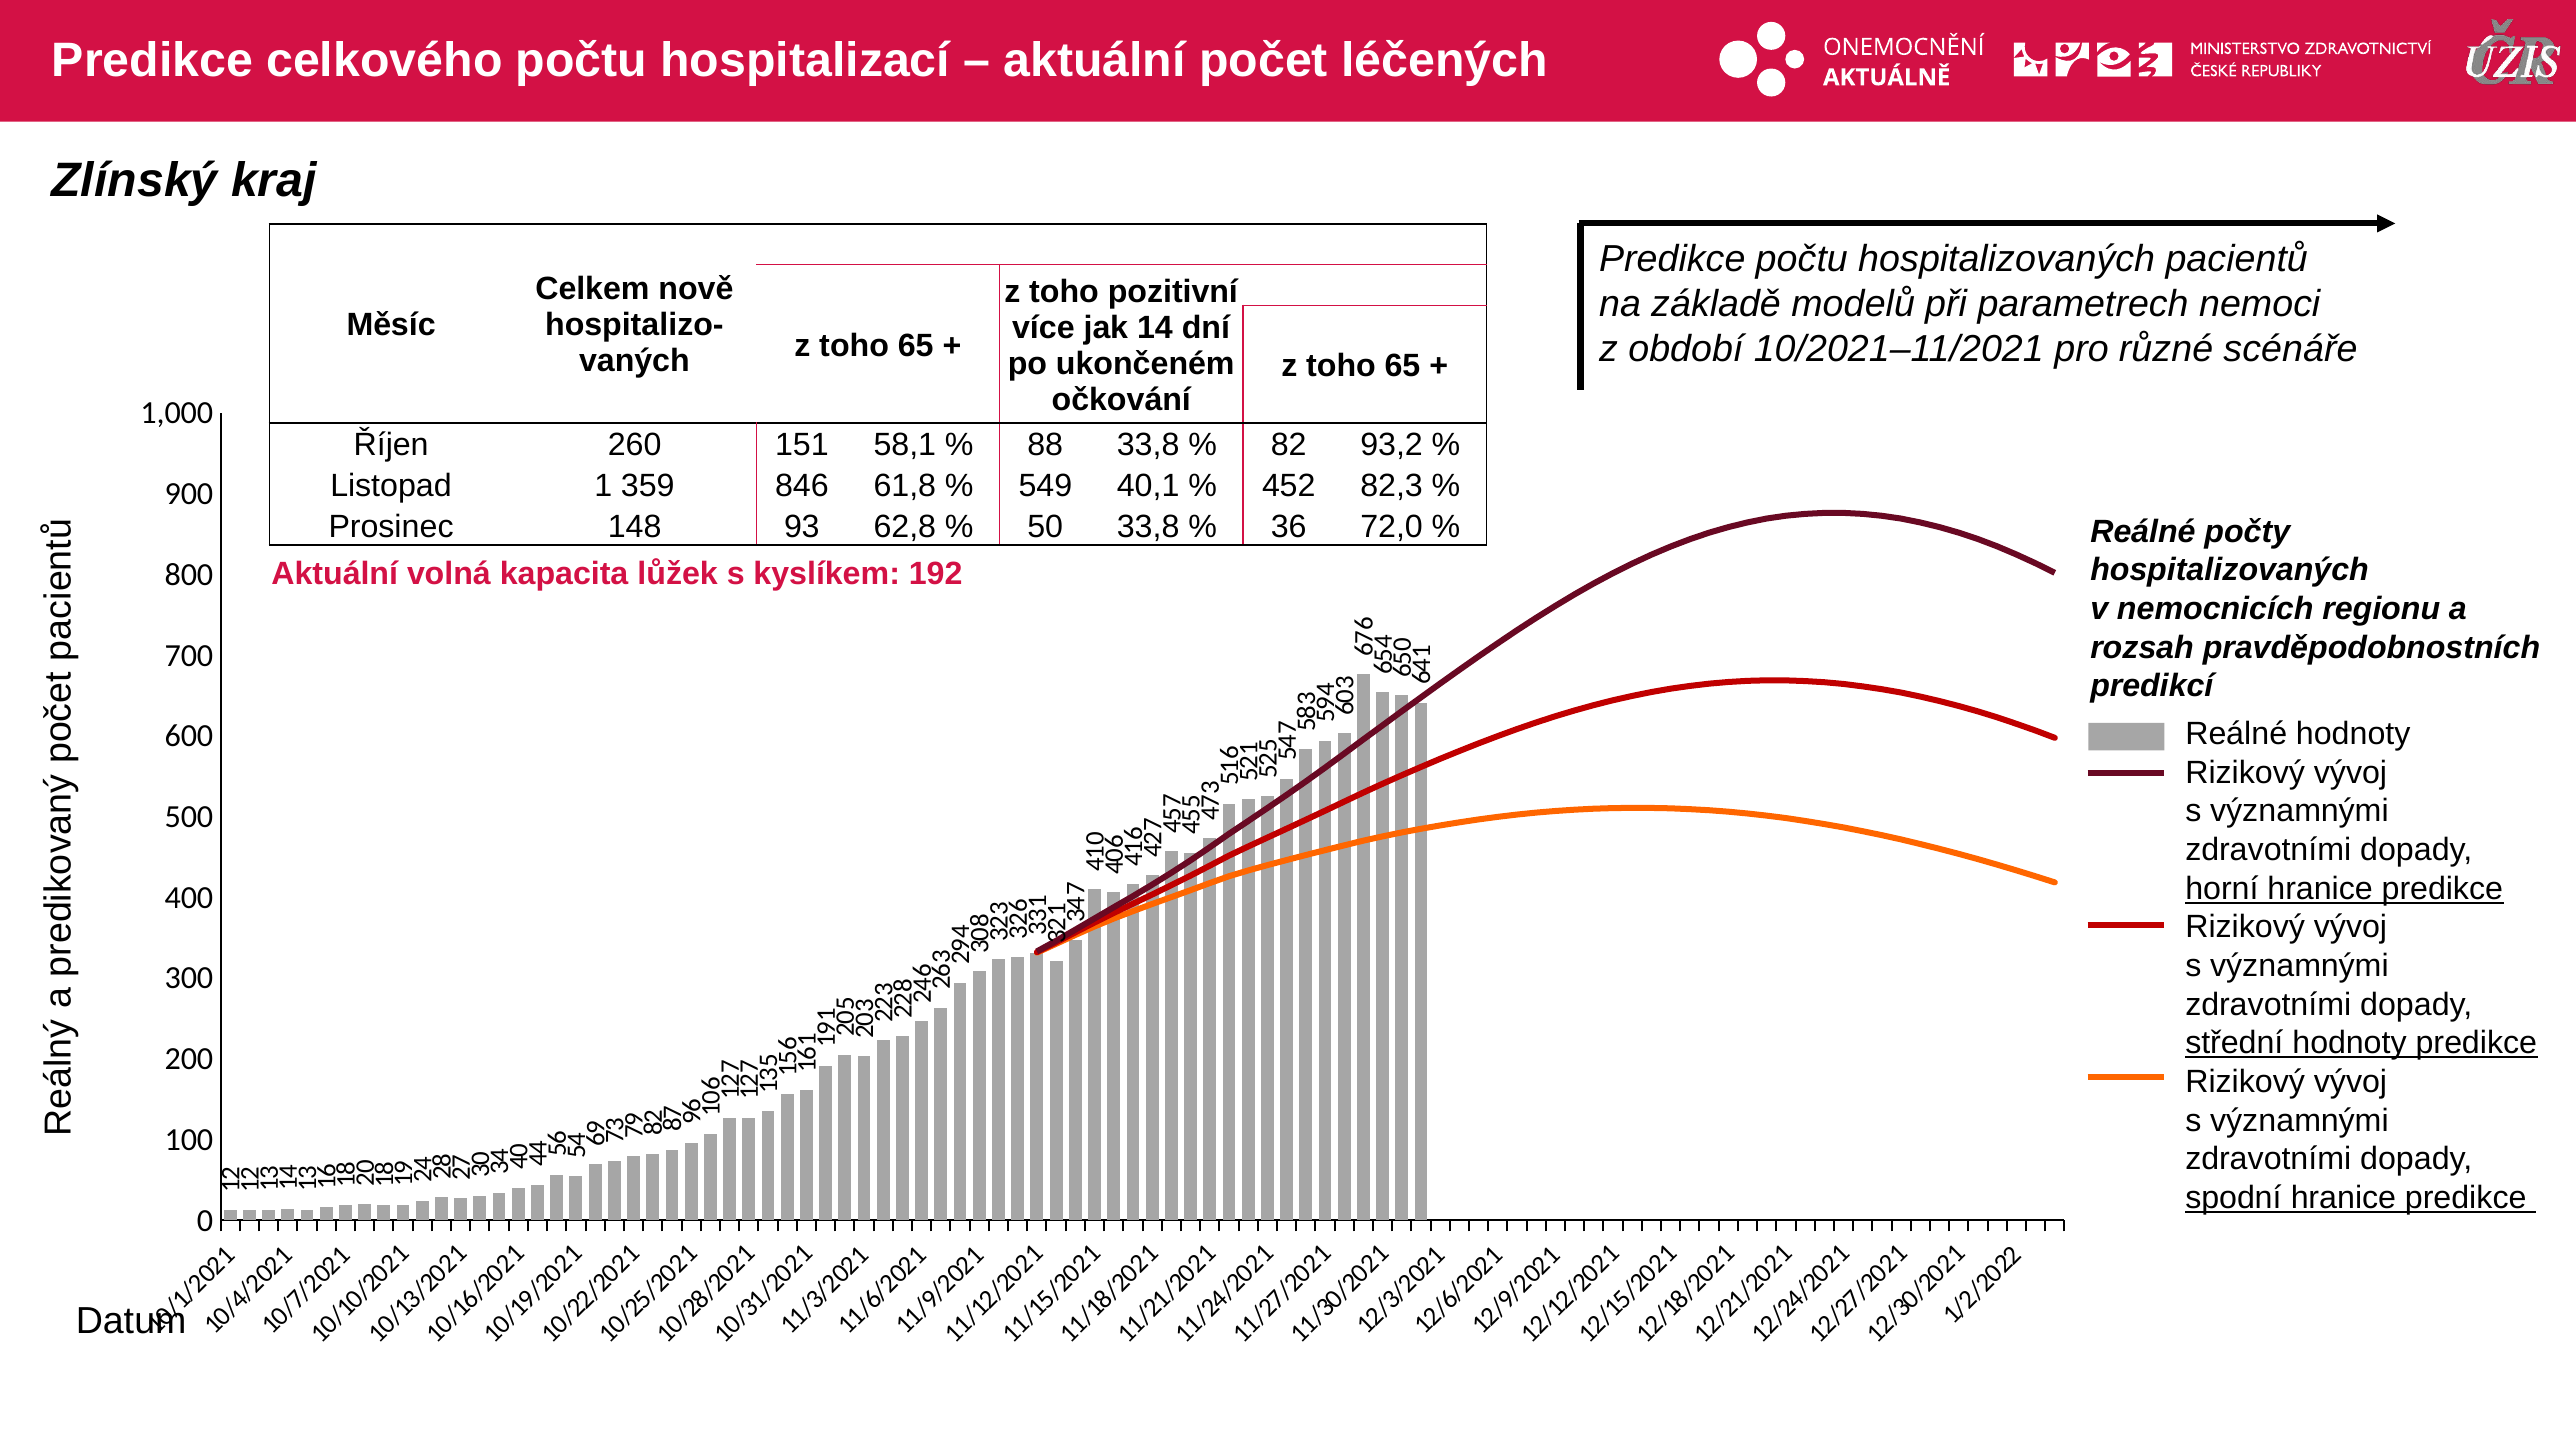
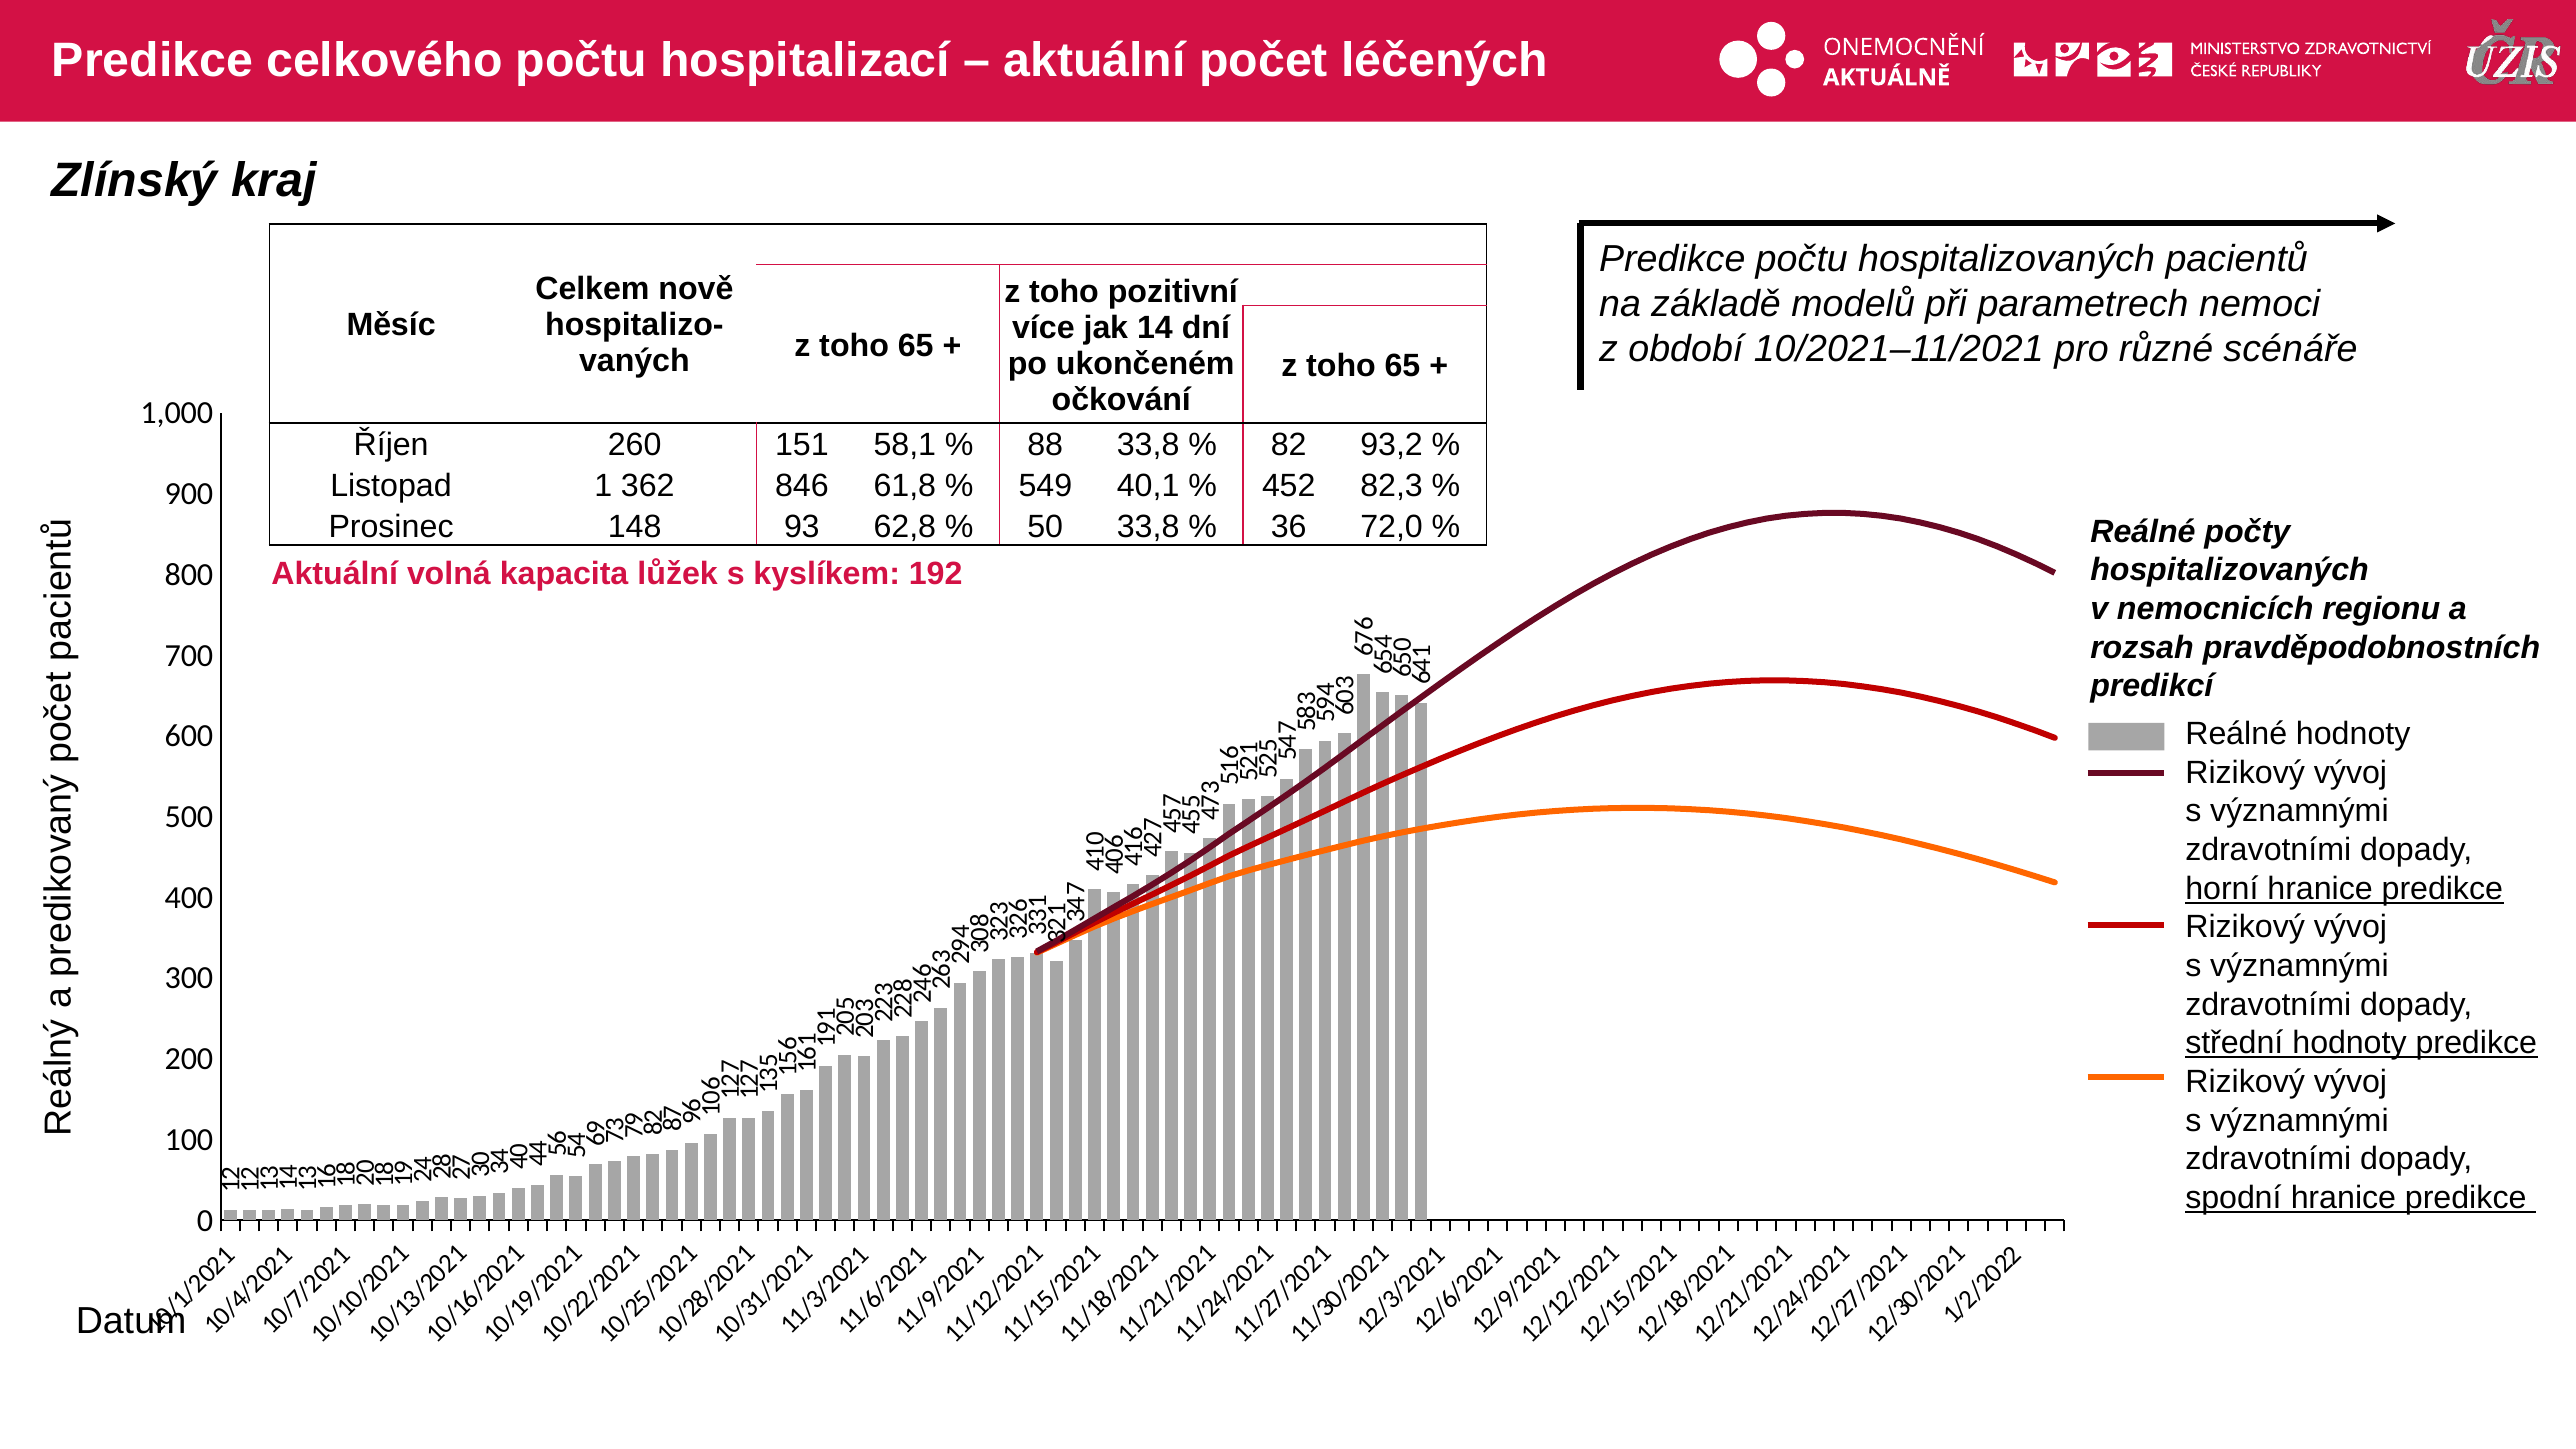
359: 359 -> 362
